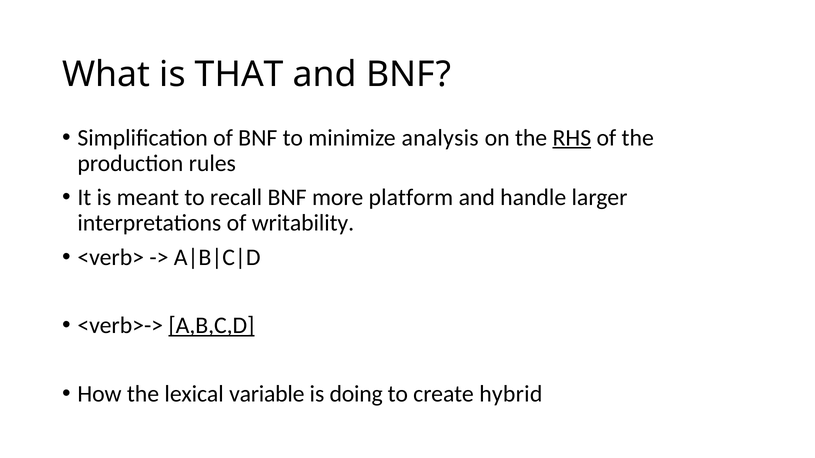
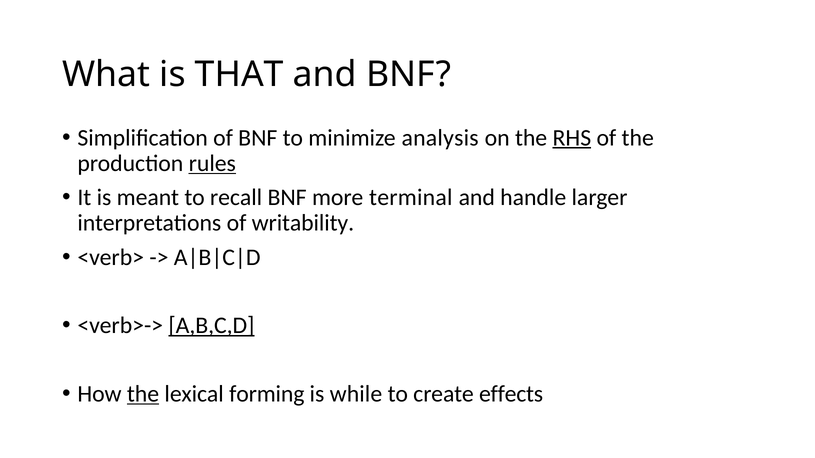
rules underline: none -> present
platform: platform -> terminal
the at (143, 394) underline: none -> present
variable: variable -> forming
doing: doing -> while
hybrid: hybrid -> effects
